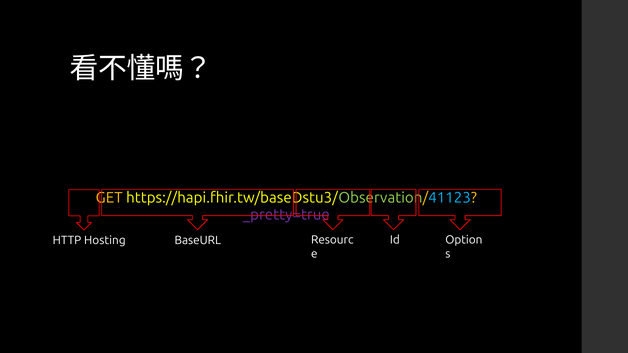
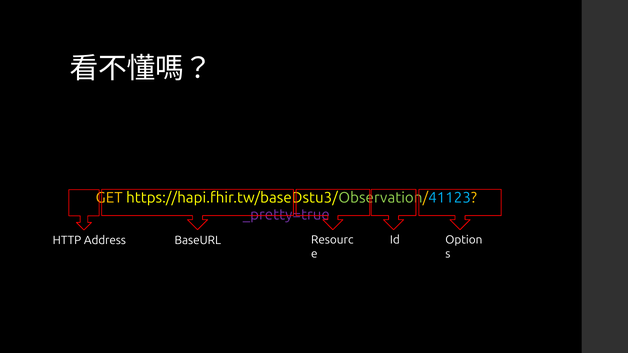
Hosting: Hosting -> Address
